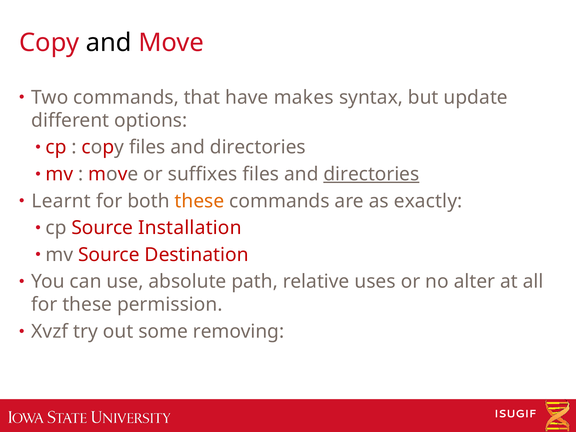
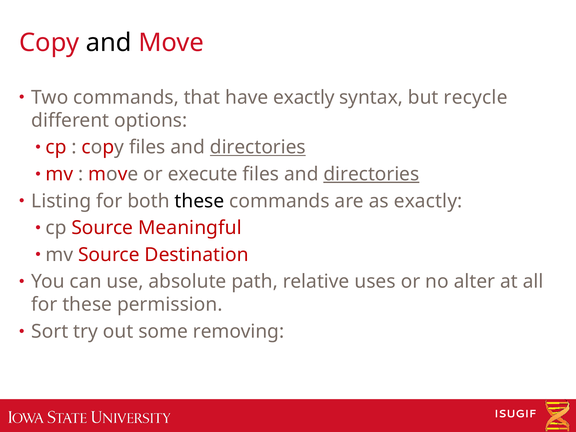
have makes: makes -> exactly
update: update -> recycle
directories at (258, 147) underline: none -> present
suffixes: suffixes -> execute
Learnt: Learnt -> Listing
these at (199, 201) colour: orange -> black
Installation: Installation -> Meaningful
Xvzf: Xvzf -> Sort
